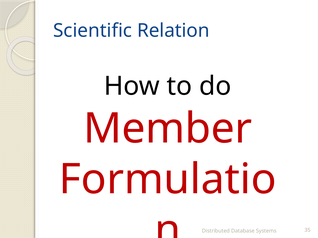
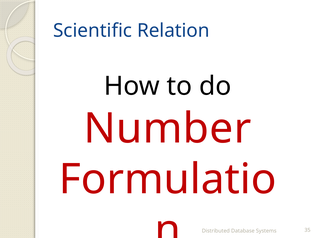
Member: Member -> Number
